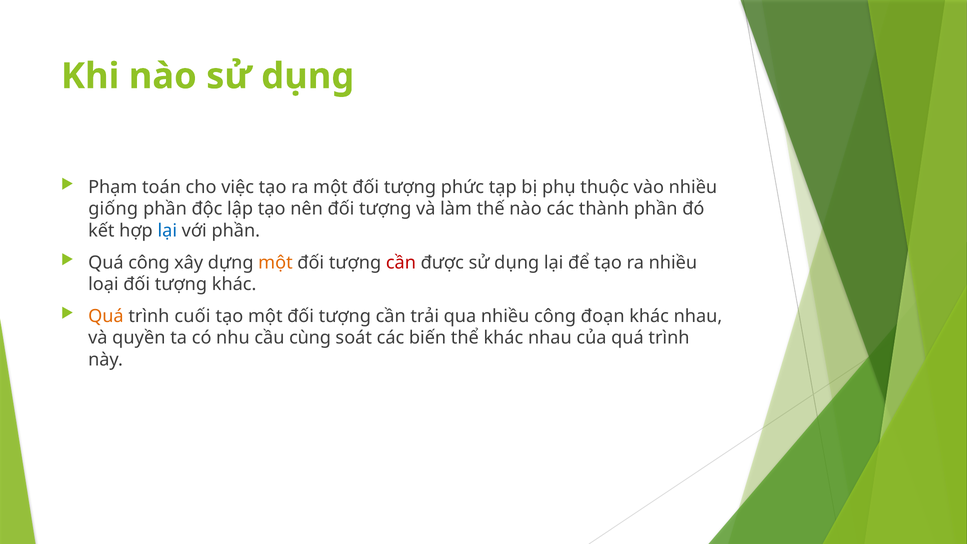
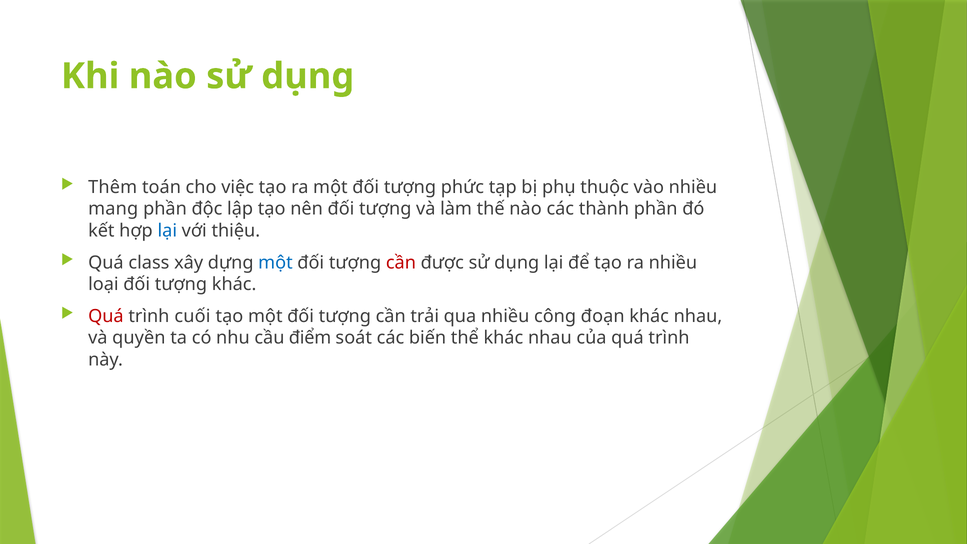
Phạm: Phạm -> Thêm
giống: giống -> mang
với phần: phần -> thiệu
Quá công: công -> class
một at (275, 262) colour: orange -> blue
Quá at (106, 316) colour: orange -> red
cùng: cùng -> điểm
